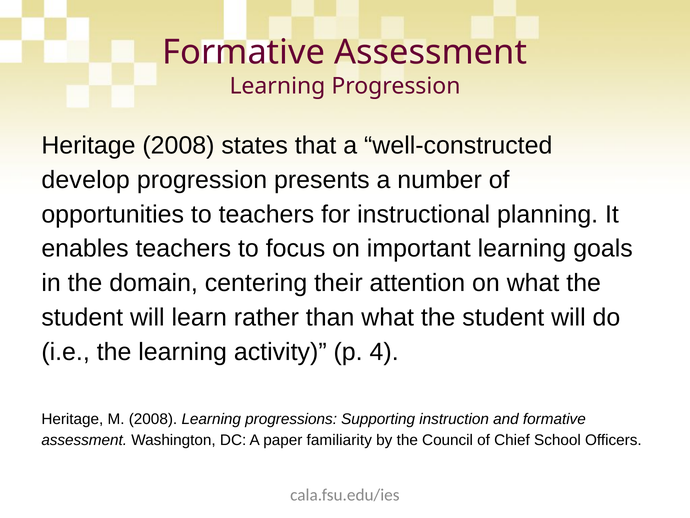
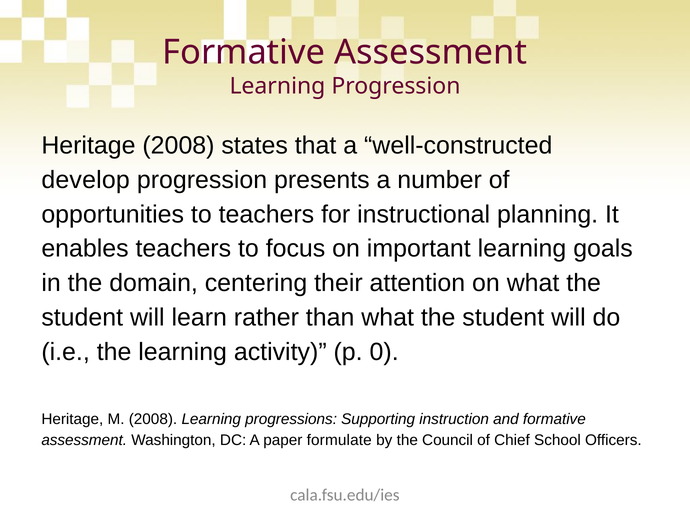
4: 4 -> 0
familiarity: familiarity -> formulate
